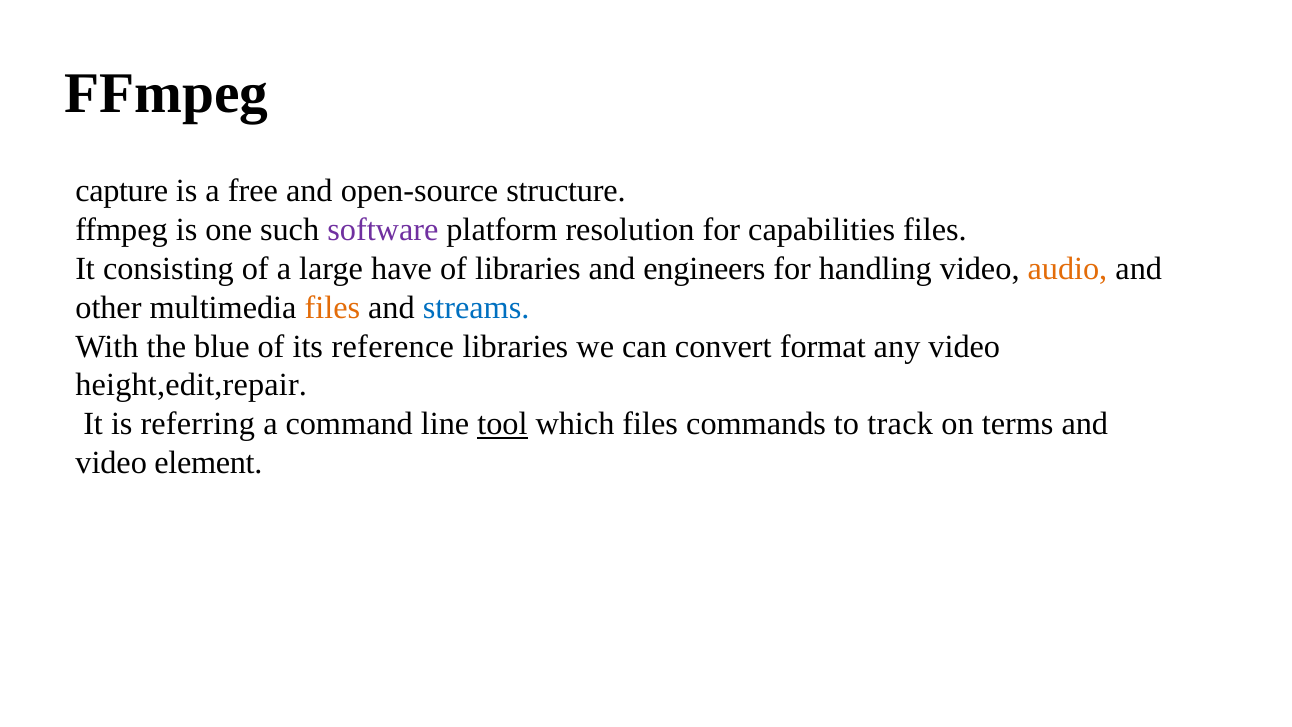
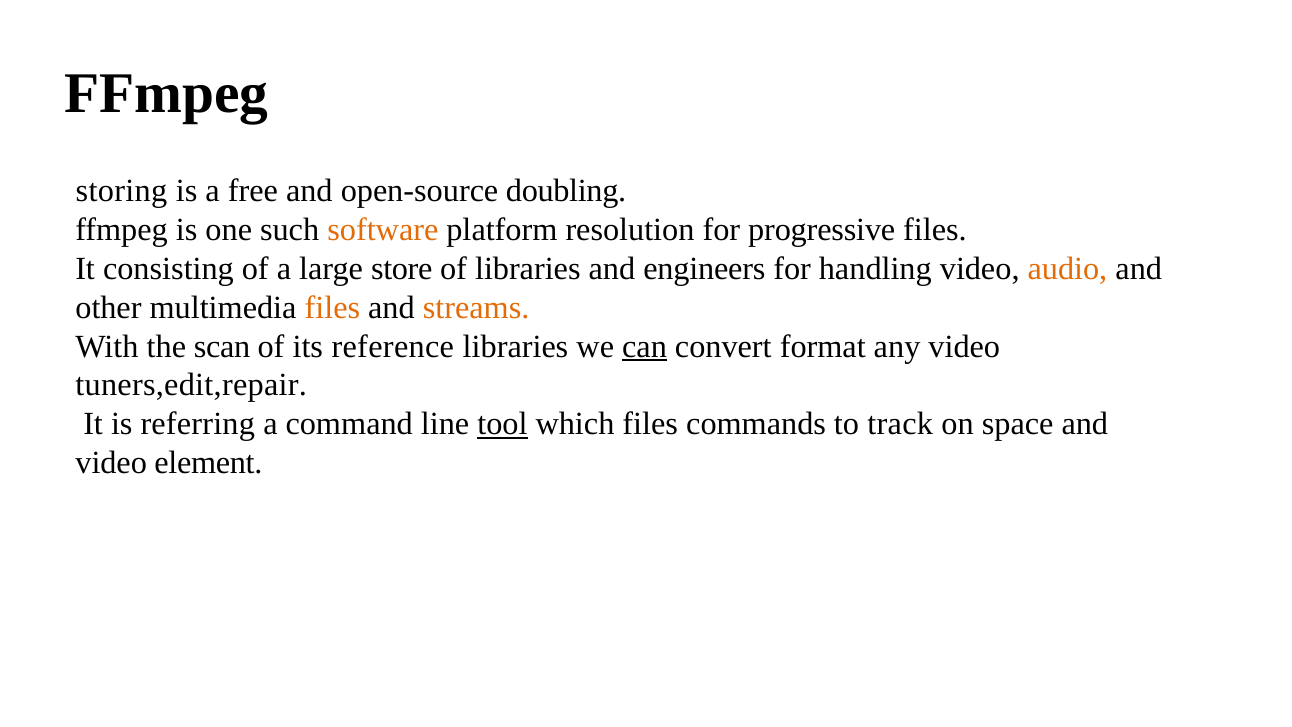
capture: capture -> storing
structure: structure -> doubling
software colour: purple -> orange
capabilities: capabilities -> progressive
have: have -> store
streams colour: blue -> orange
blue: blue -> scan
can underline: none -> present
height,edit,repair: height,edit,repair -> tuners,edit,repair
terms: terms -> space
